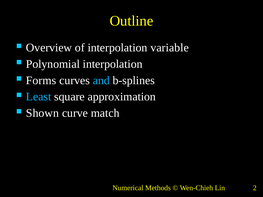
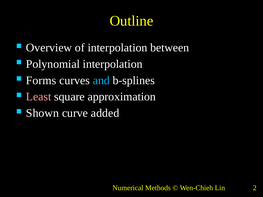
variable: variable -> between
Least colour: light blue -> pink
match: match -> added
